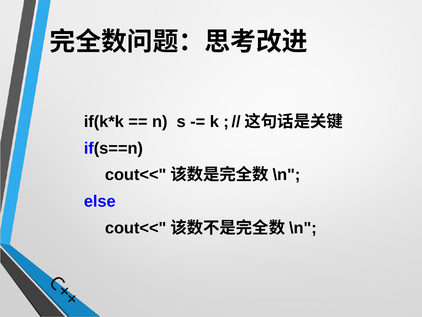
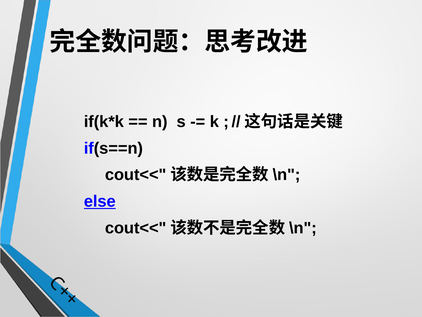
else underline: none -> present
